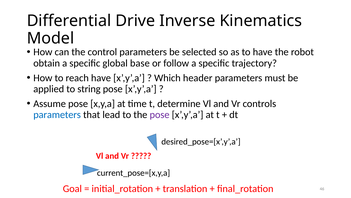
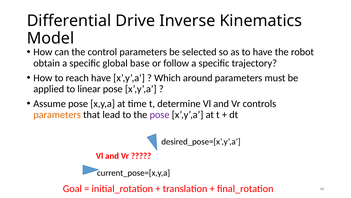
header: header -> around
string: string -> linear
parameters at (57, 115) colour: blue -> orange
